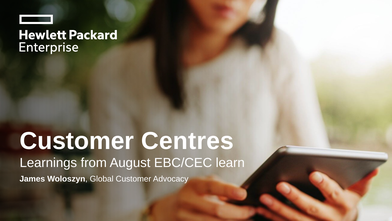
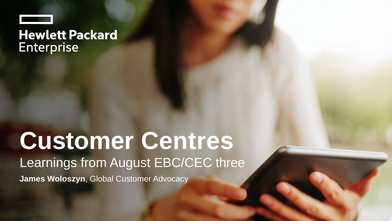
learn: learn -> three
